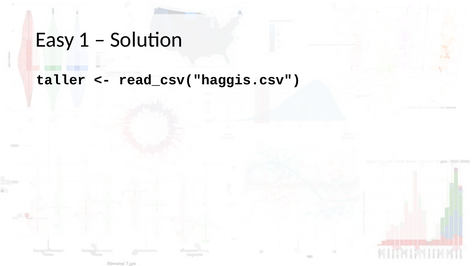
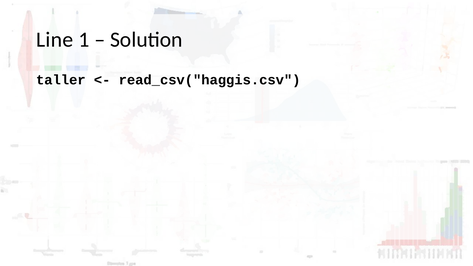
Easy: Easy -> Line
